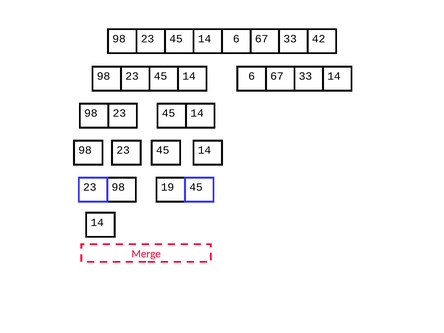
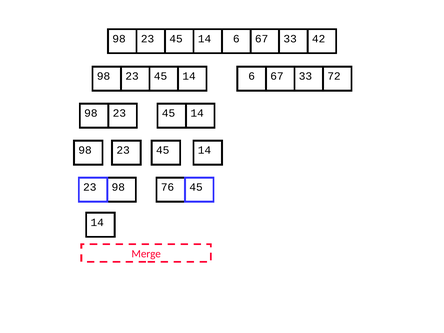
98 14: 14 -> 72
19: 19 -> 76
